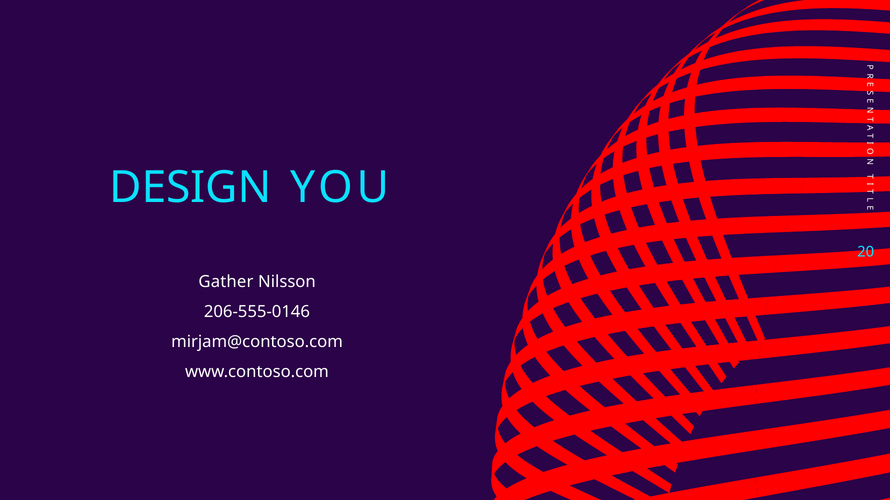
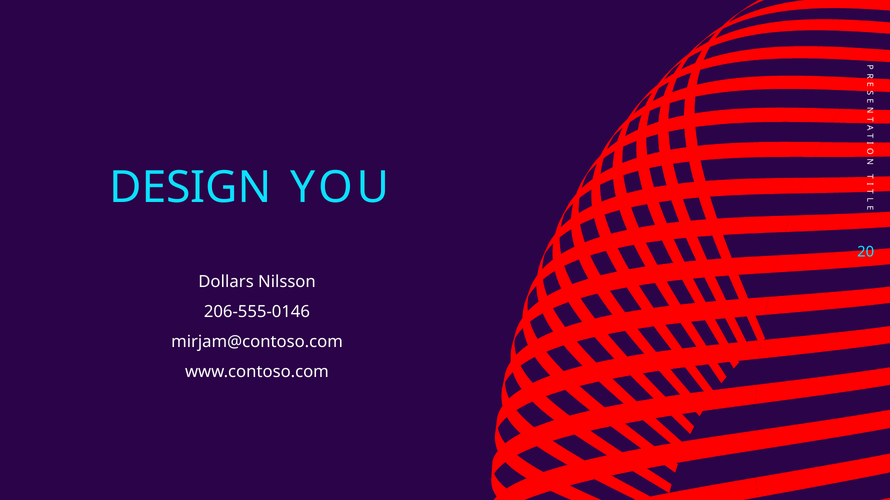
Gather: Gather -> Dollars
